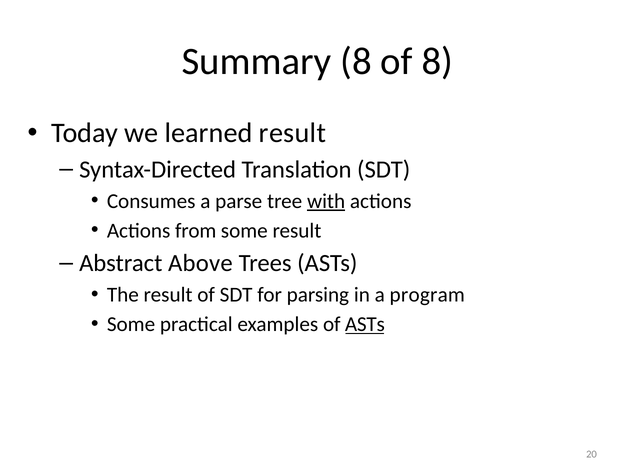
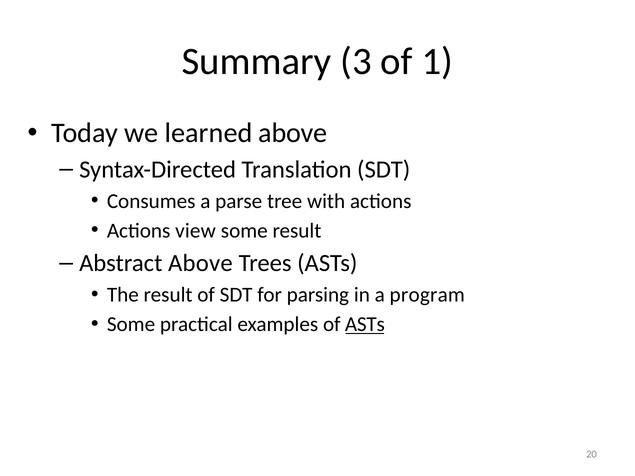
Summary 8: 8 -> 3
of 8: 8 -> 1
learned result: result -> above
with underline: present -> none
from: from -> view
